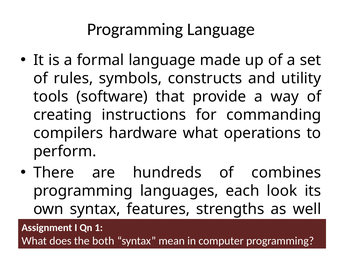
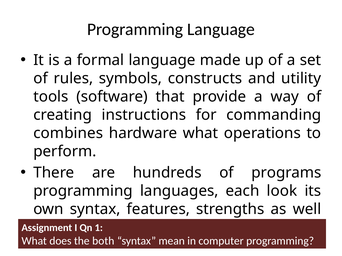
compilers: compilers -> combines
combines: combines -> programs
